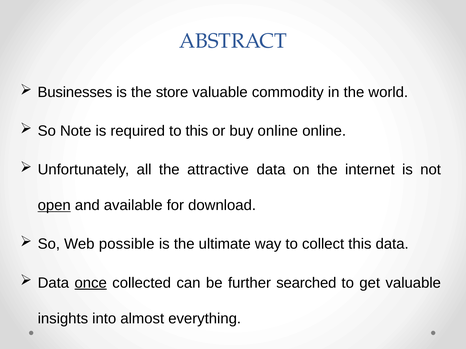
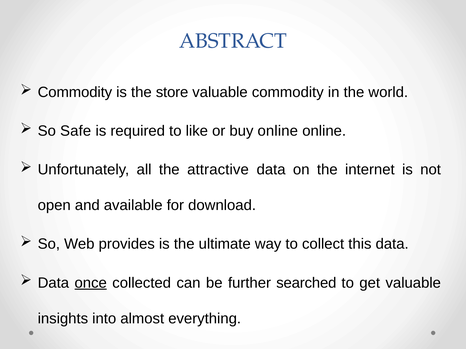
Businesses at (75, 92): Businesses -> Commodity
Note: Note -> Safe
to this: this -> like
open underline: present -> none
possible: possible -> provides
